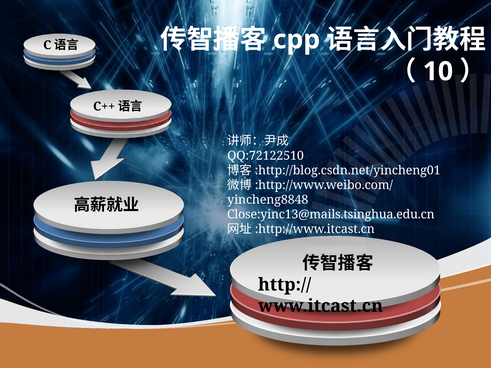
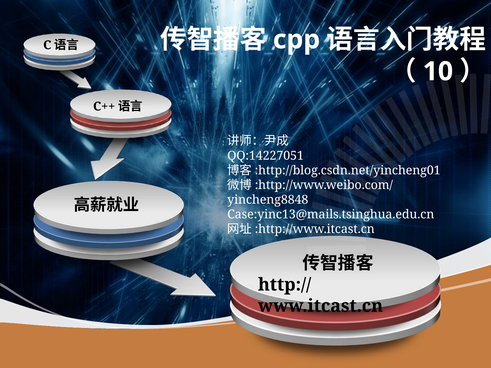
QQ:72122510: QQ:72122510 -> QQ:14227051
Close:yinc13@mails.tsinghua.edu.cn: Close:yinc13@mails.tsinghua.edu.cn -> Case:yinc13@mails.tsinghua.edu.cn
